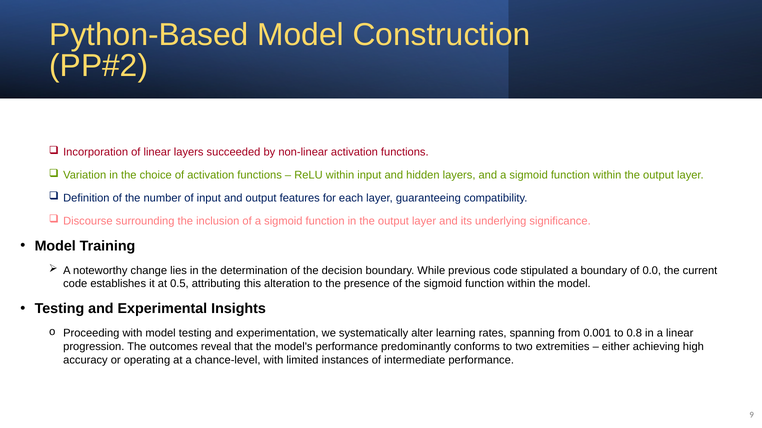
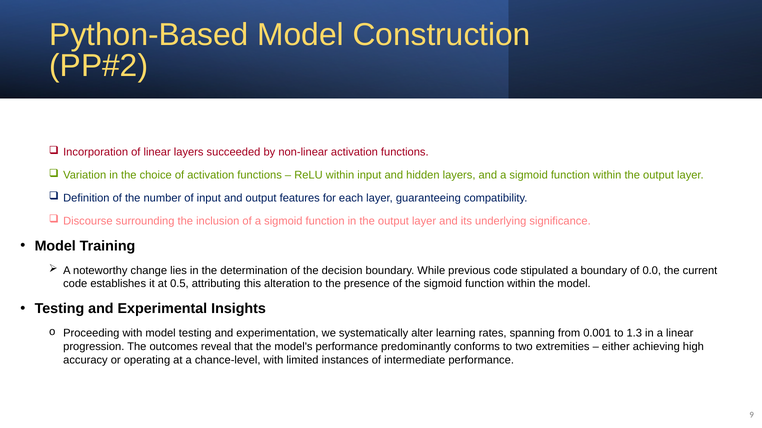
0.8: 0.8 -> 1.3
